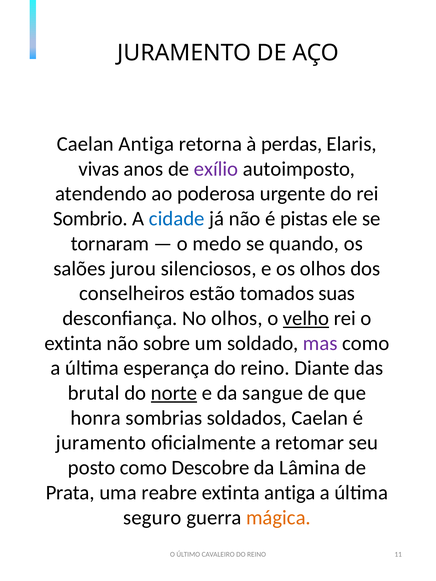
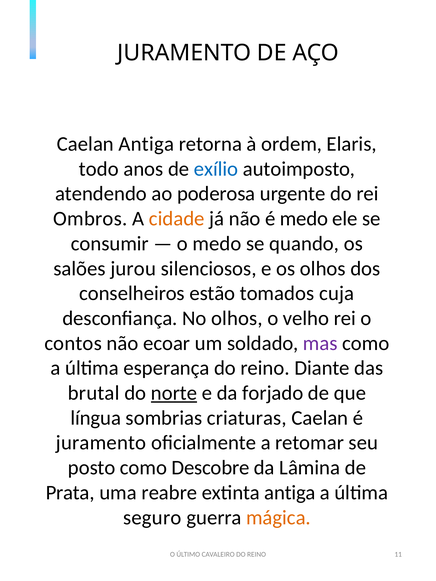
perdas: perdas -> ordem
vivas: vivas -> todo
exílio colour: purple -> blue
Sombrio: Sombrio -> Ombros
cidade colour: blue -> orange
é pistas: pistas -> medo
tornaram: tornaram -> consumir
suas: suas -> cuja
velho underline: present -> none
extinta at (73, 343): extinta -> contos
sobre: sobre -> ecoar
sangue: sangue -> forjado
honra: honra -> língua
soldados: soldados -> criaturas
